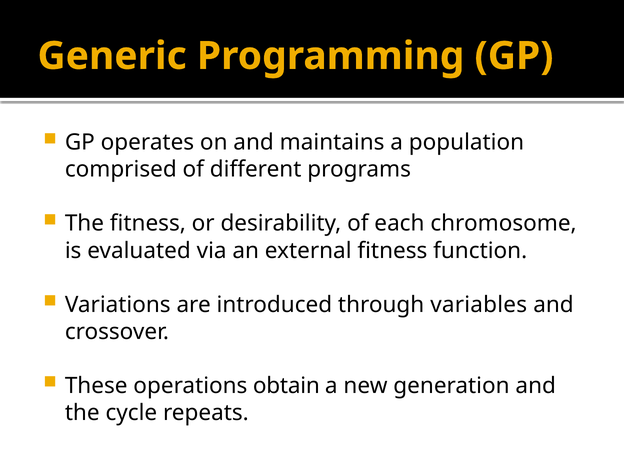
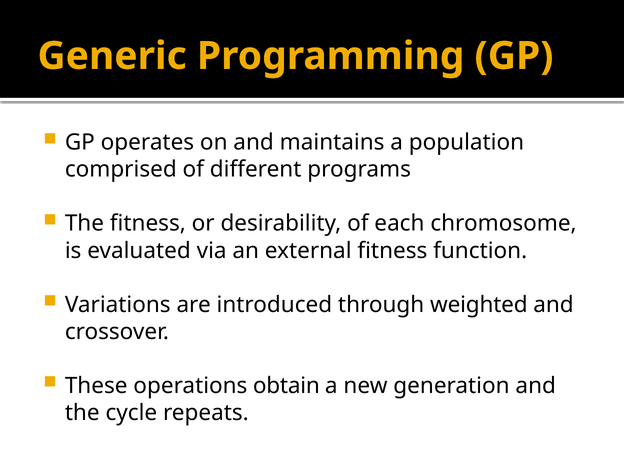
variables: variables -> weighted
